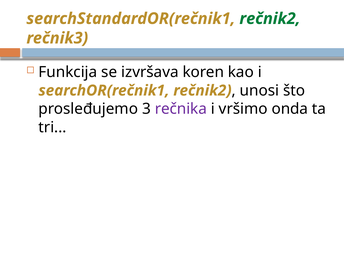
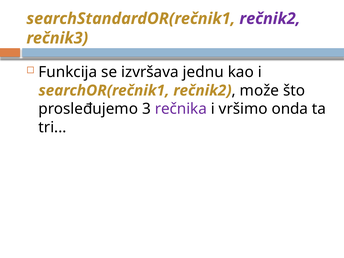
rečnik2 at (270, 19) colour: green -> purple
koren: koren -> jednu
unosi: unosi -> može
